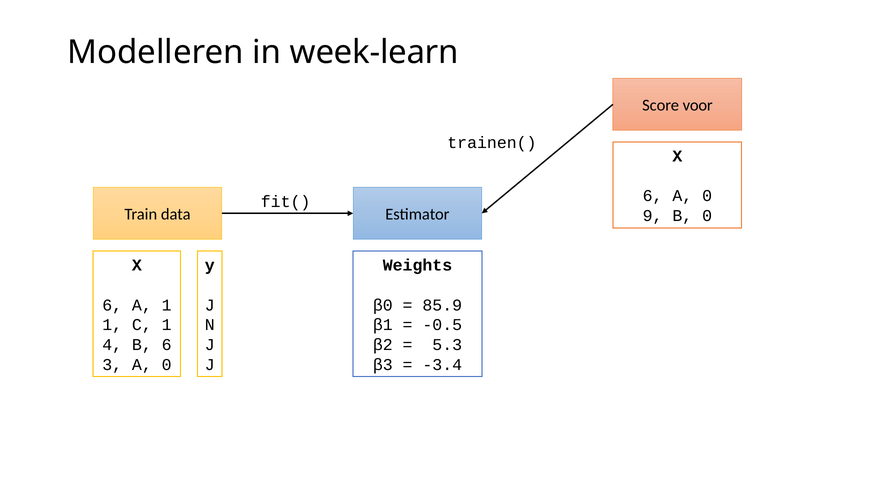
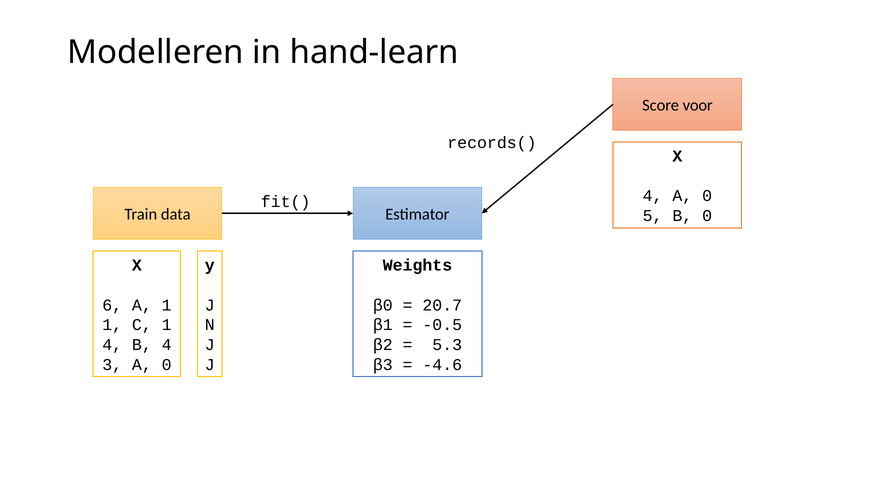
week-learn: week-learn -> hand-learn
trainen(: trainen( -> records(
6 at (653, 196): 6 -> 4
9: 9 -> 5
85.9: 85.9 -> 20.7
B 6: 6 -> 4
-3.4: -3.4 -> -4.6
